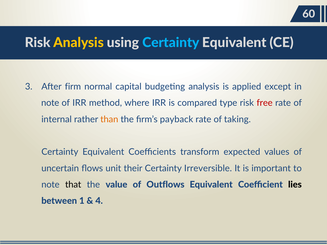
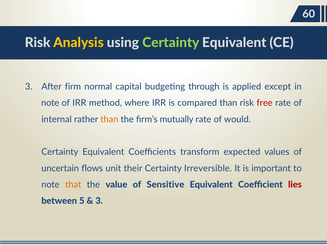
Certainty at (171, 43) colour: light blue -> light green
budgeting analysis: analysis -> through
compared type: type -> than
payback: payback -> mutually
taking: taking -> would
that colour: black -> orange
Outflows: Outflows -> Sensitive
lies colour: black -> red
1: 1 -> 5
4 at (99, 201): 4 -> 3
